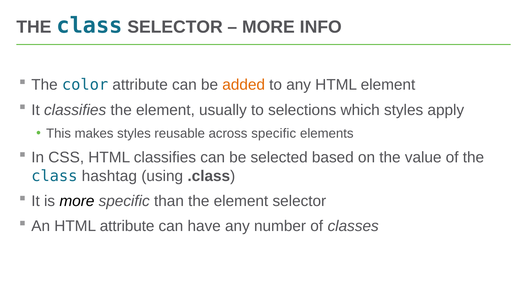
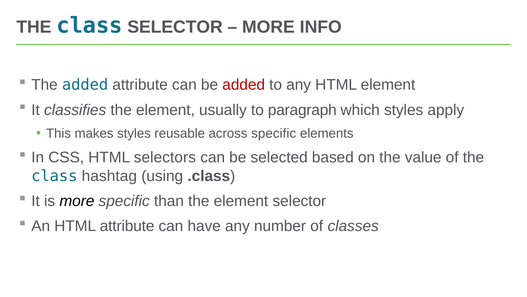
The color: color -> added
added at (244, 85) colour: orange -> red
selections: selections -> paragraph
HTML classifies: classifies -> selectors
